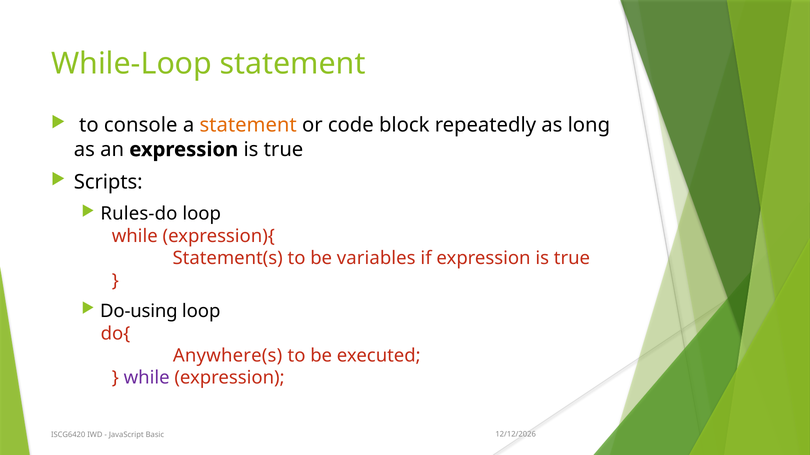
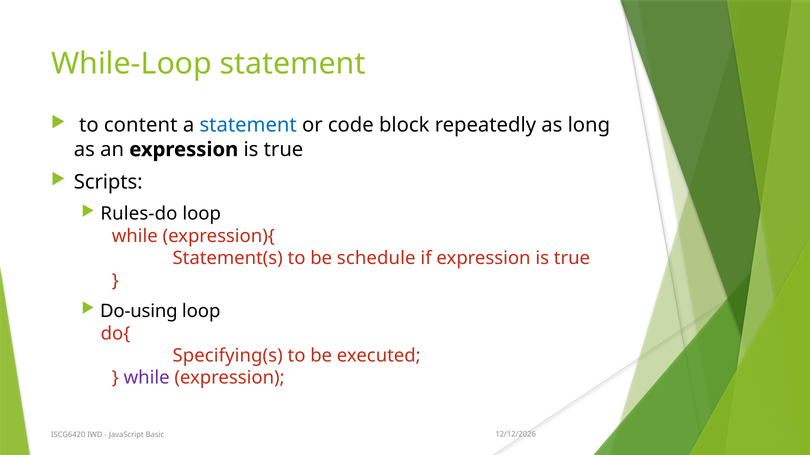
console: console -> content
statement at (248, 125) colour: orange -> blue
variables: variables -> schedule
Anywhere(s: Anywhere(s -> Specifying(s
